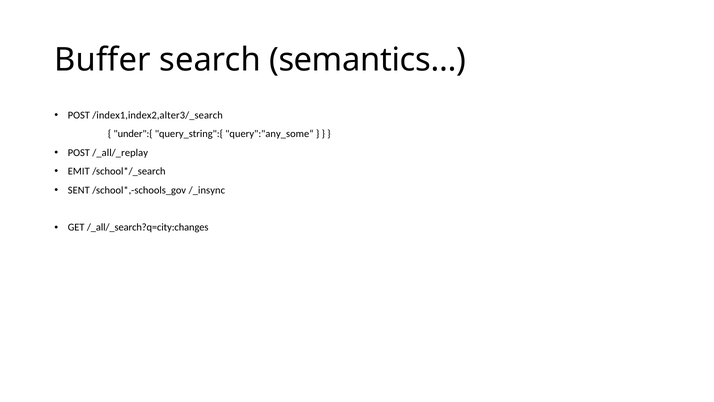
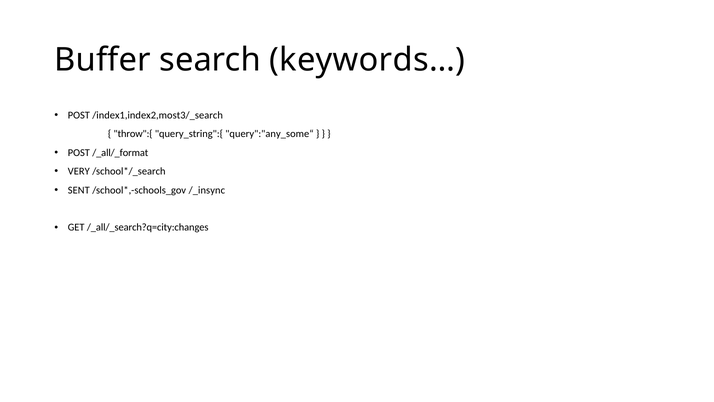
semantics…: semantics… -> keywords…
/index1,index2,alter3/_search: /index1,index2,alter3/_search -> /index1,index2,most3/_search
under":{: under":{ -> throw":{
/_all/_replay: /_all/_replay -> /_all/_format
EMIT: EMIT -> VERY
